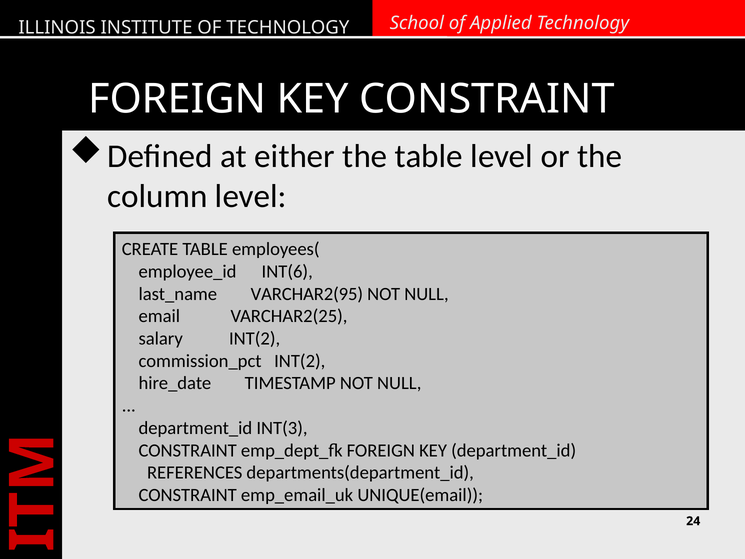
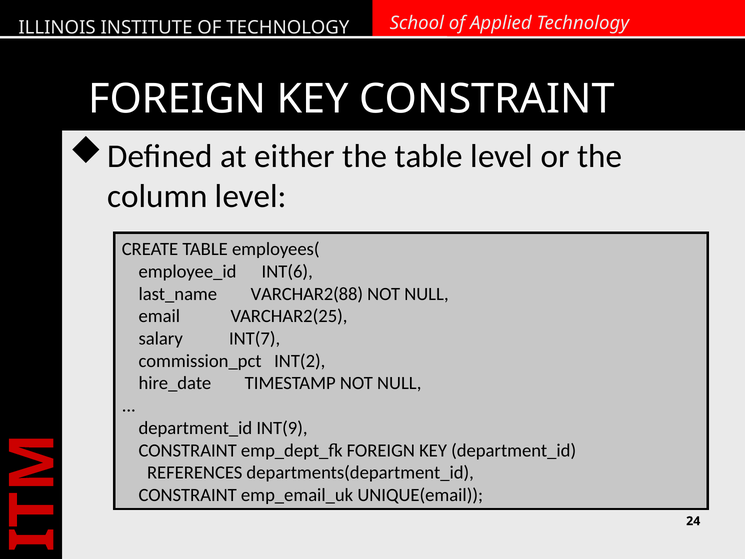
VARCHAR2(95: VARCHAR2(95 -> VARCHAR2(88
salary INT(2: INT(2 -> INT(7
INT(3: INT(3 -> INT(9
